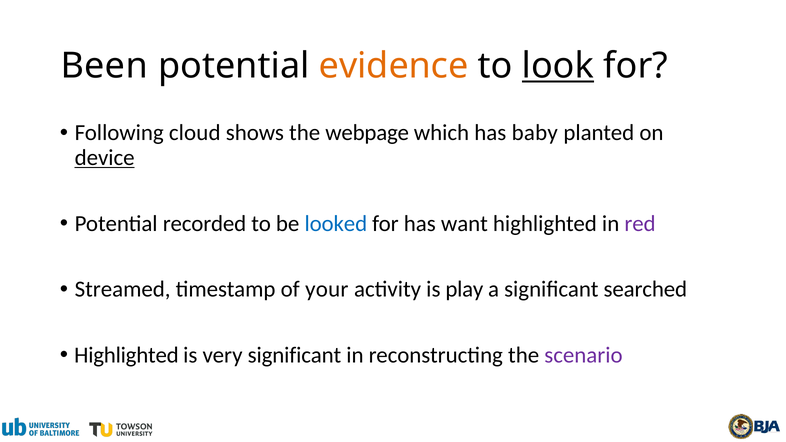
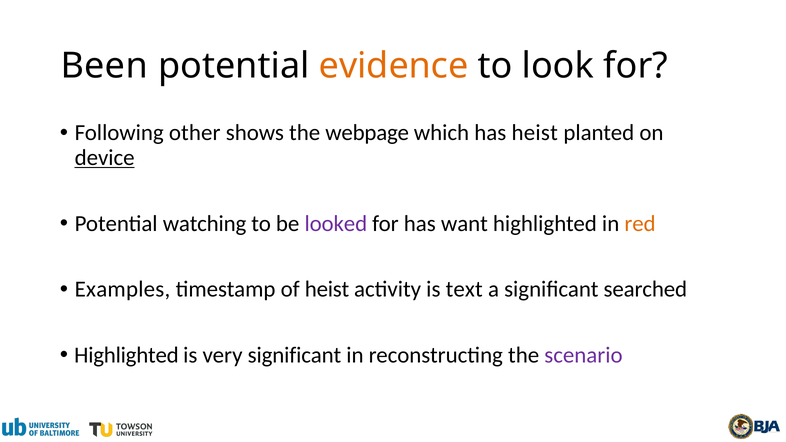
look underline: present -> none
cloud: cloud -> other
has baby: baby -> heist
recorded: recorded -> watching
looked colour: blue -> purple
red colour: purple -> orange
Streamed: Streamed -> Examples
of your: your -> heist
play: play -> text
